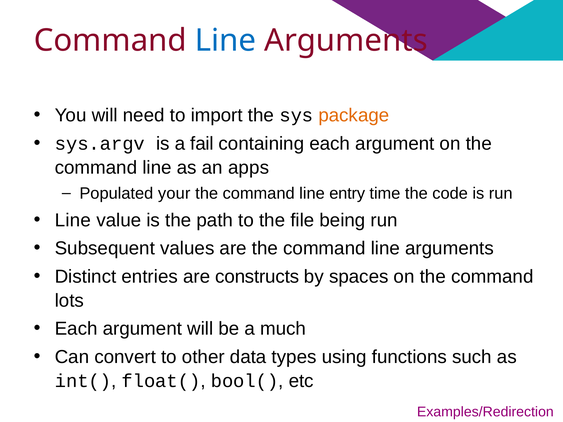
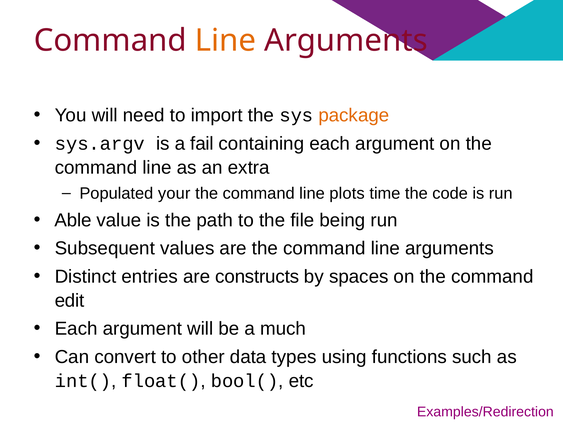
Line at (226, 41) colour: blue -> orange
apps: apps -> extra
entry: entry -> plots
Line at (73, 220): Line -> Able
lots: lots -> edit
